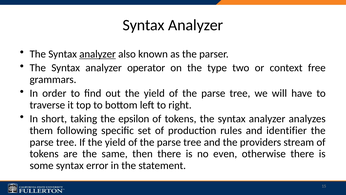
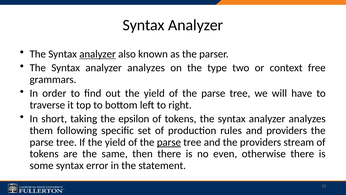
operator at (146, 68): operator -> analyzes
and identifier: identifier -> providers
parse at (169, 142) underline: none -> present
